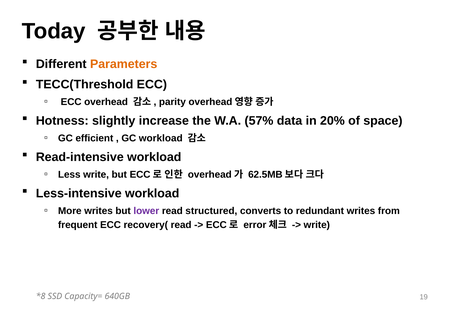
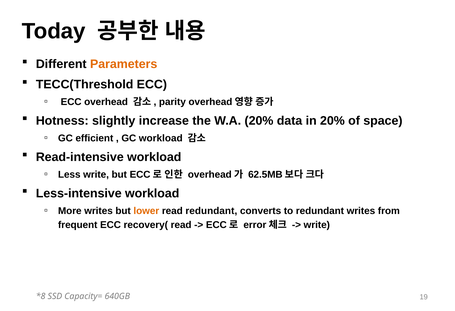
W.A 57%: 57% -> 20%
lower colour: purple -> orange
read structured: structured -> redundant
